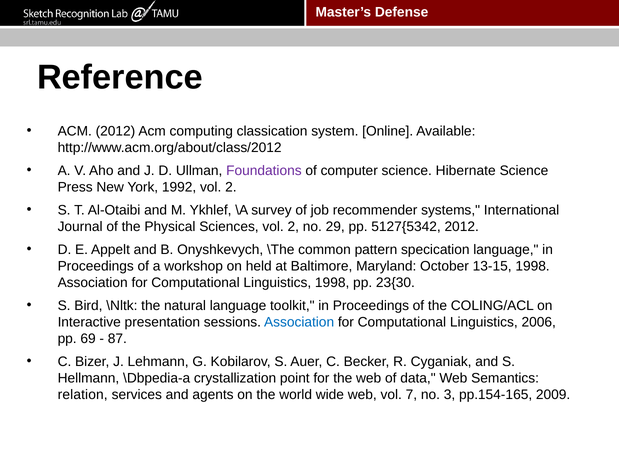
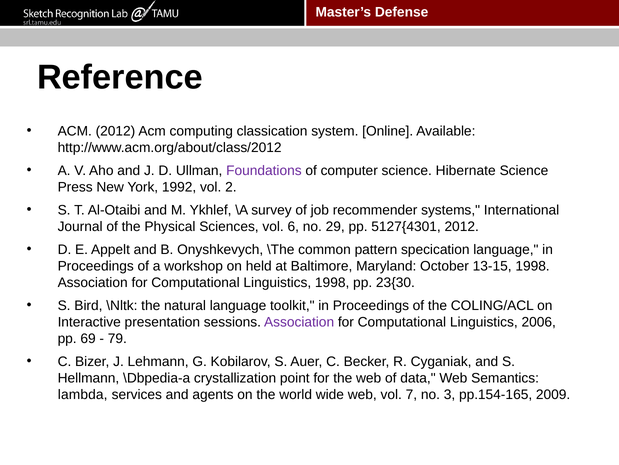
Sciences vol 2: 2 -> 6
5127{5342: 5127{5342 -> 5127{4301
Association at (299, 322) colour: blue -> purple
87: 87 -> 79
relation: relation -> lambda
